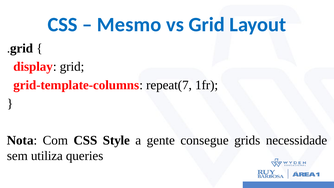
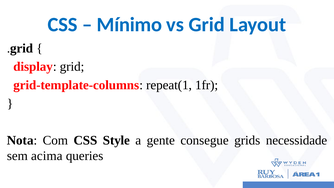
Mesmo: Mesmo -> Mínimo
repeat(7: repeat(7 -> repeat(1
utiliza: utiliza -> acima
